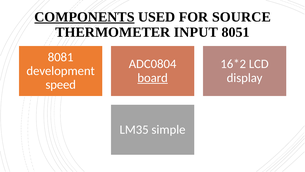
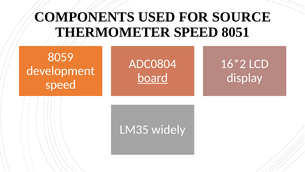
COMPONENTS underline: present -> none
THERMOMETER INPUT: INPUT -> SPEED
8081: 8081 -> 8059
simple: simple -> widely
